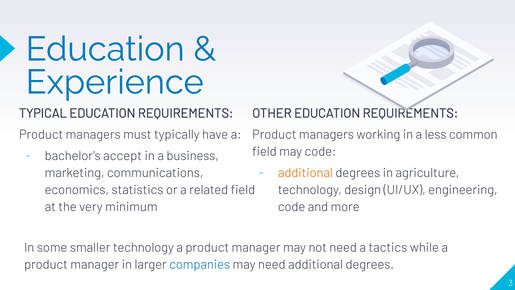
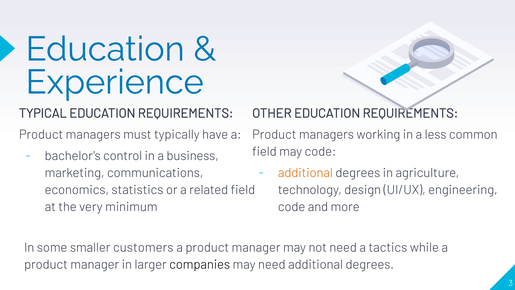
accept: accept -> control
smaller technology: technology -> customers
companies colour: blue -> black
